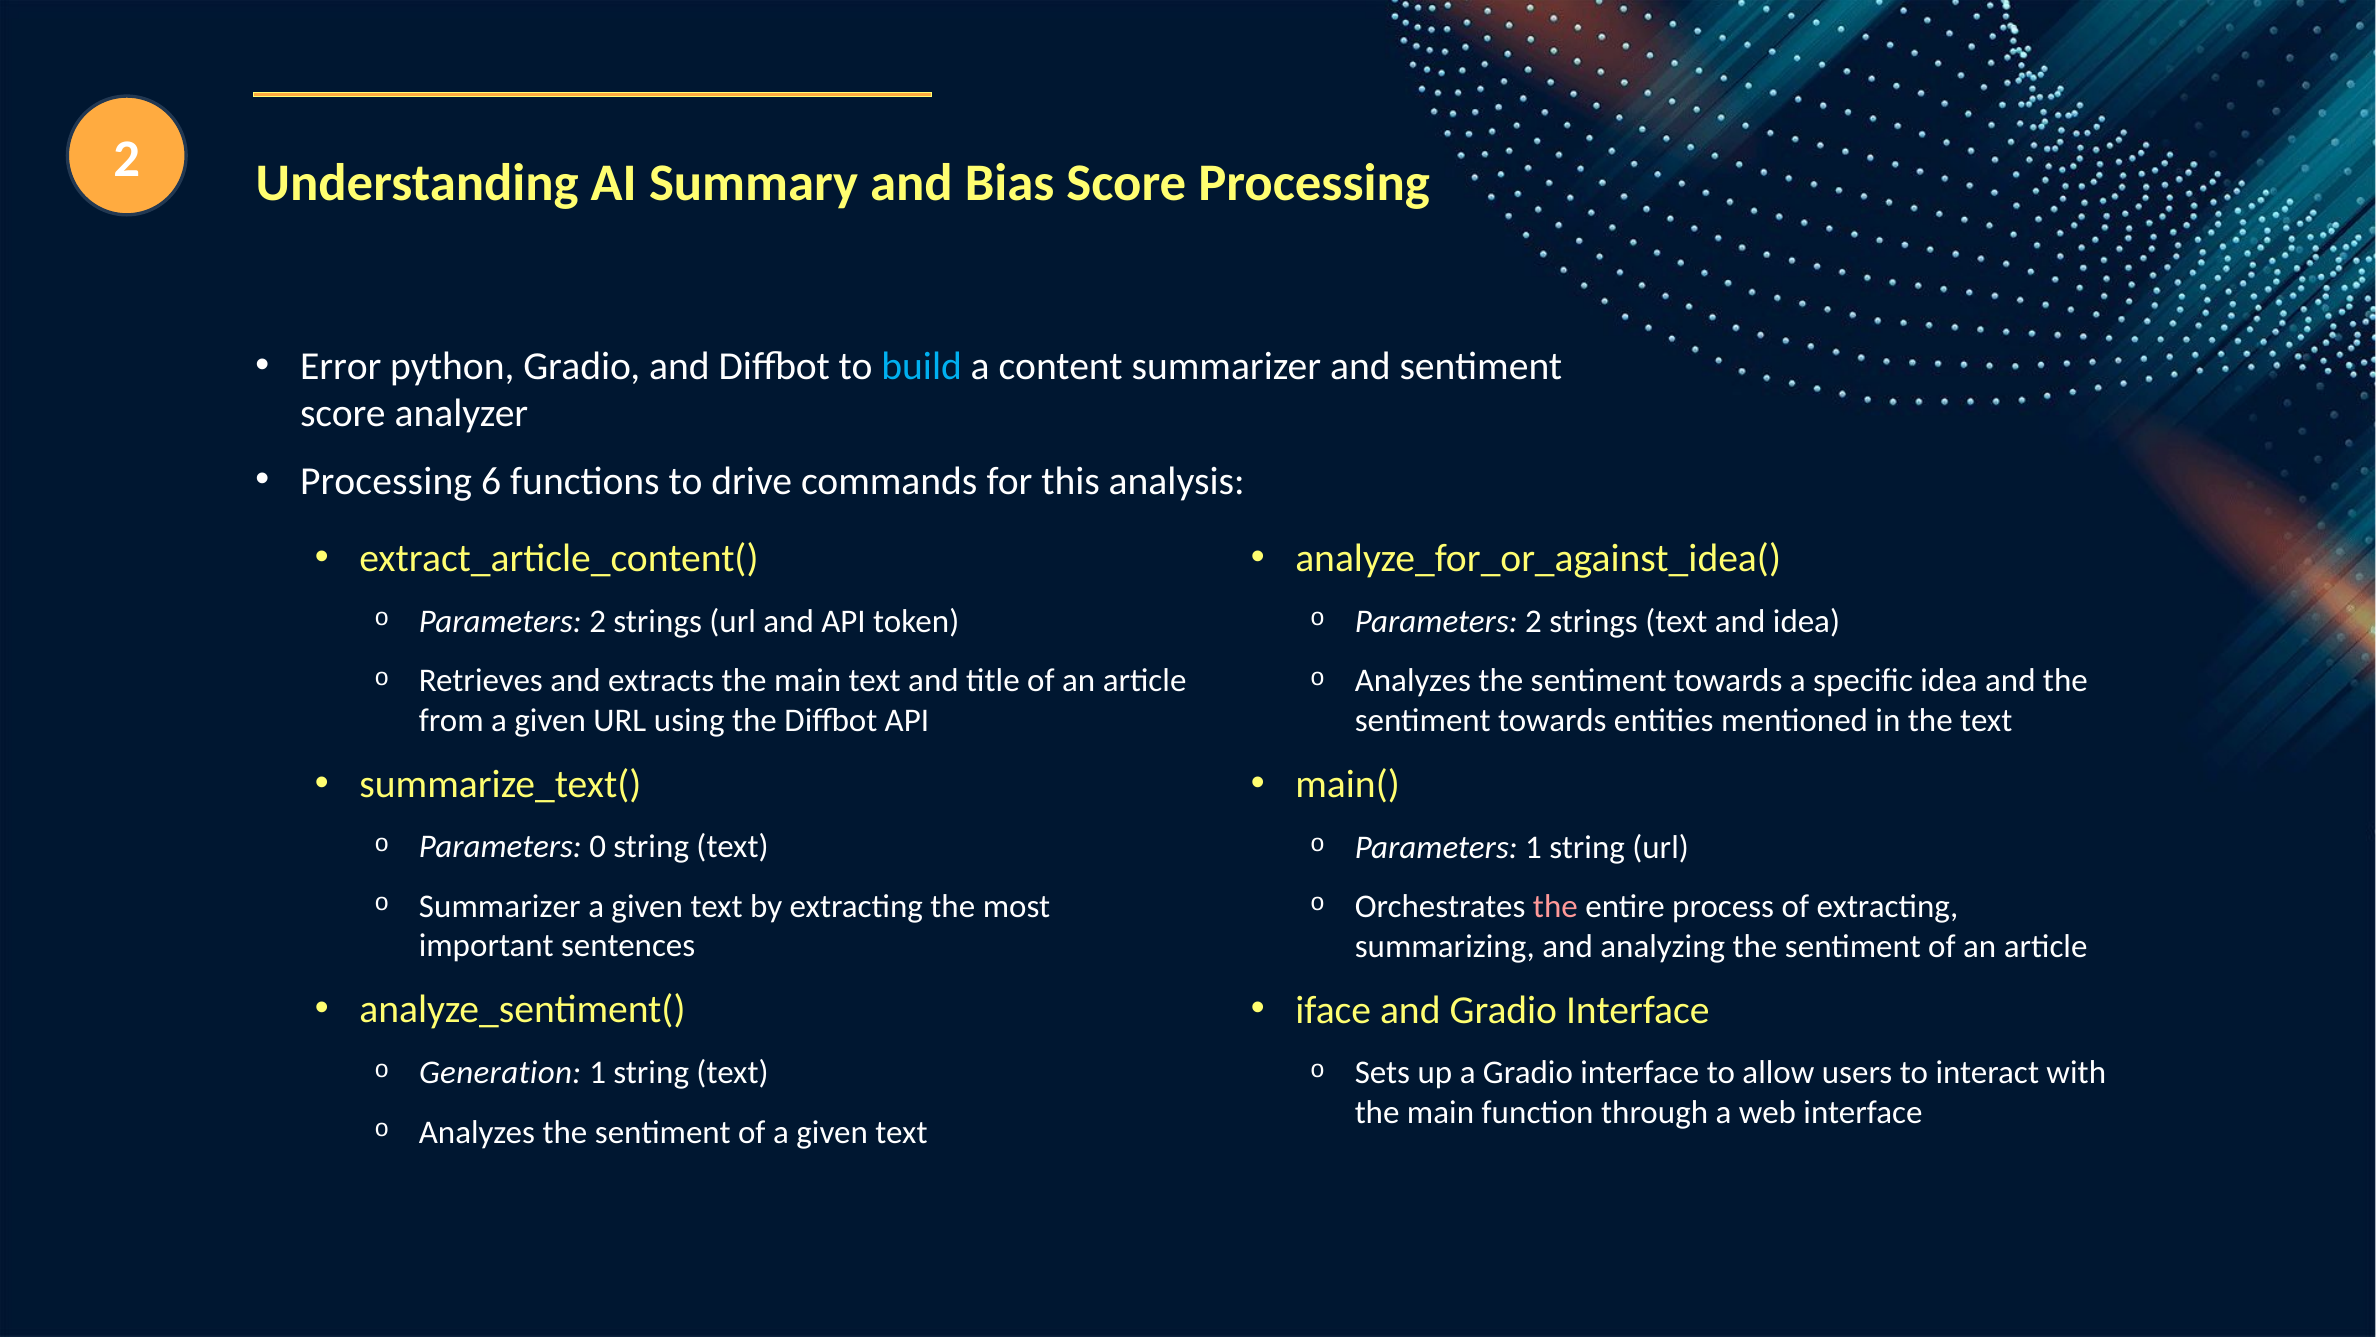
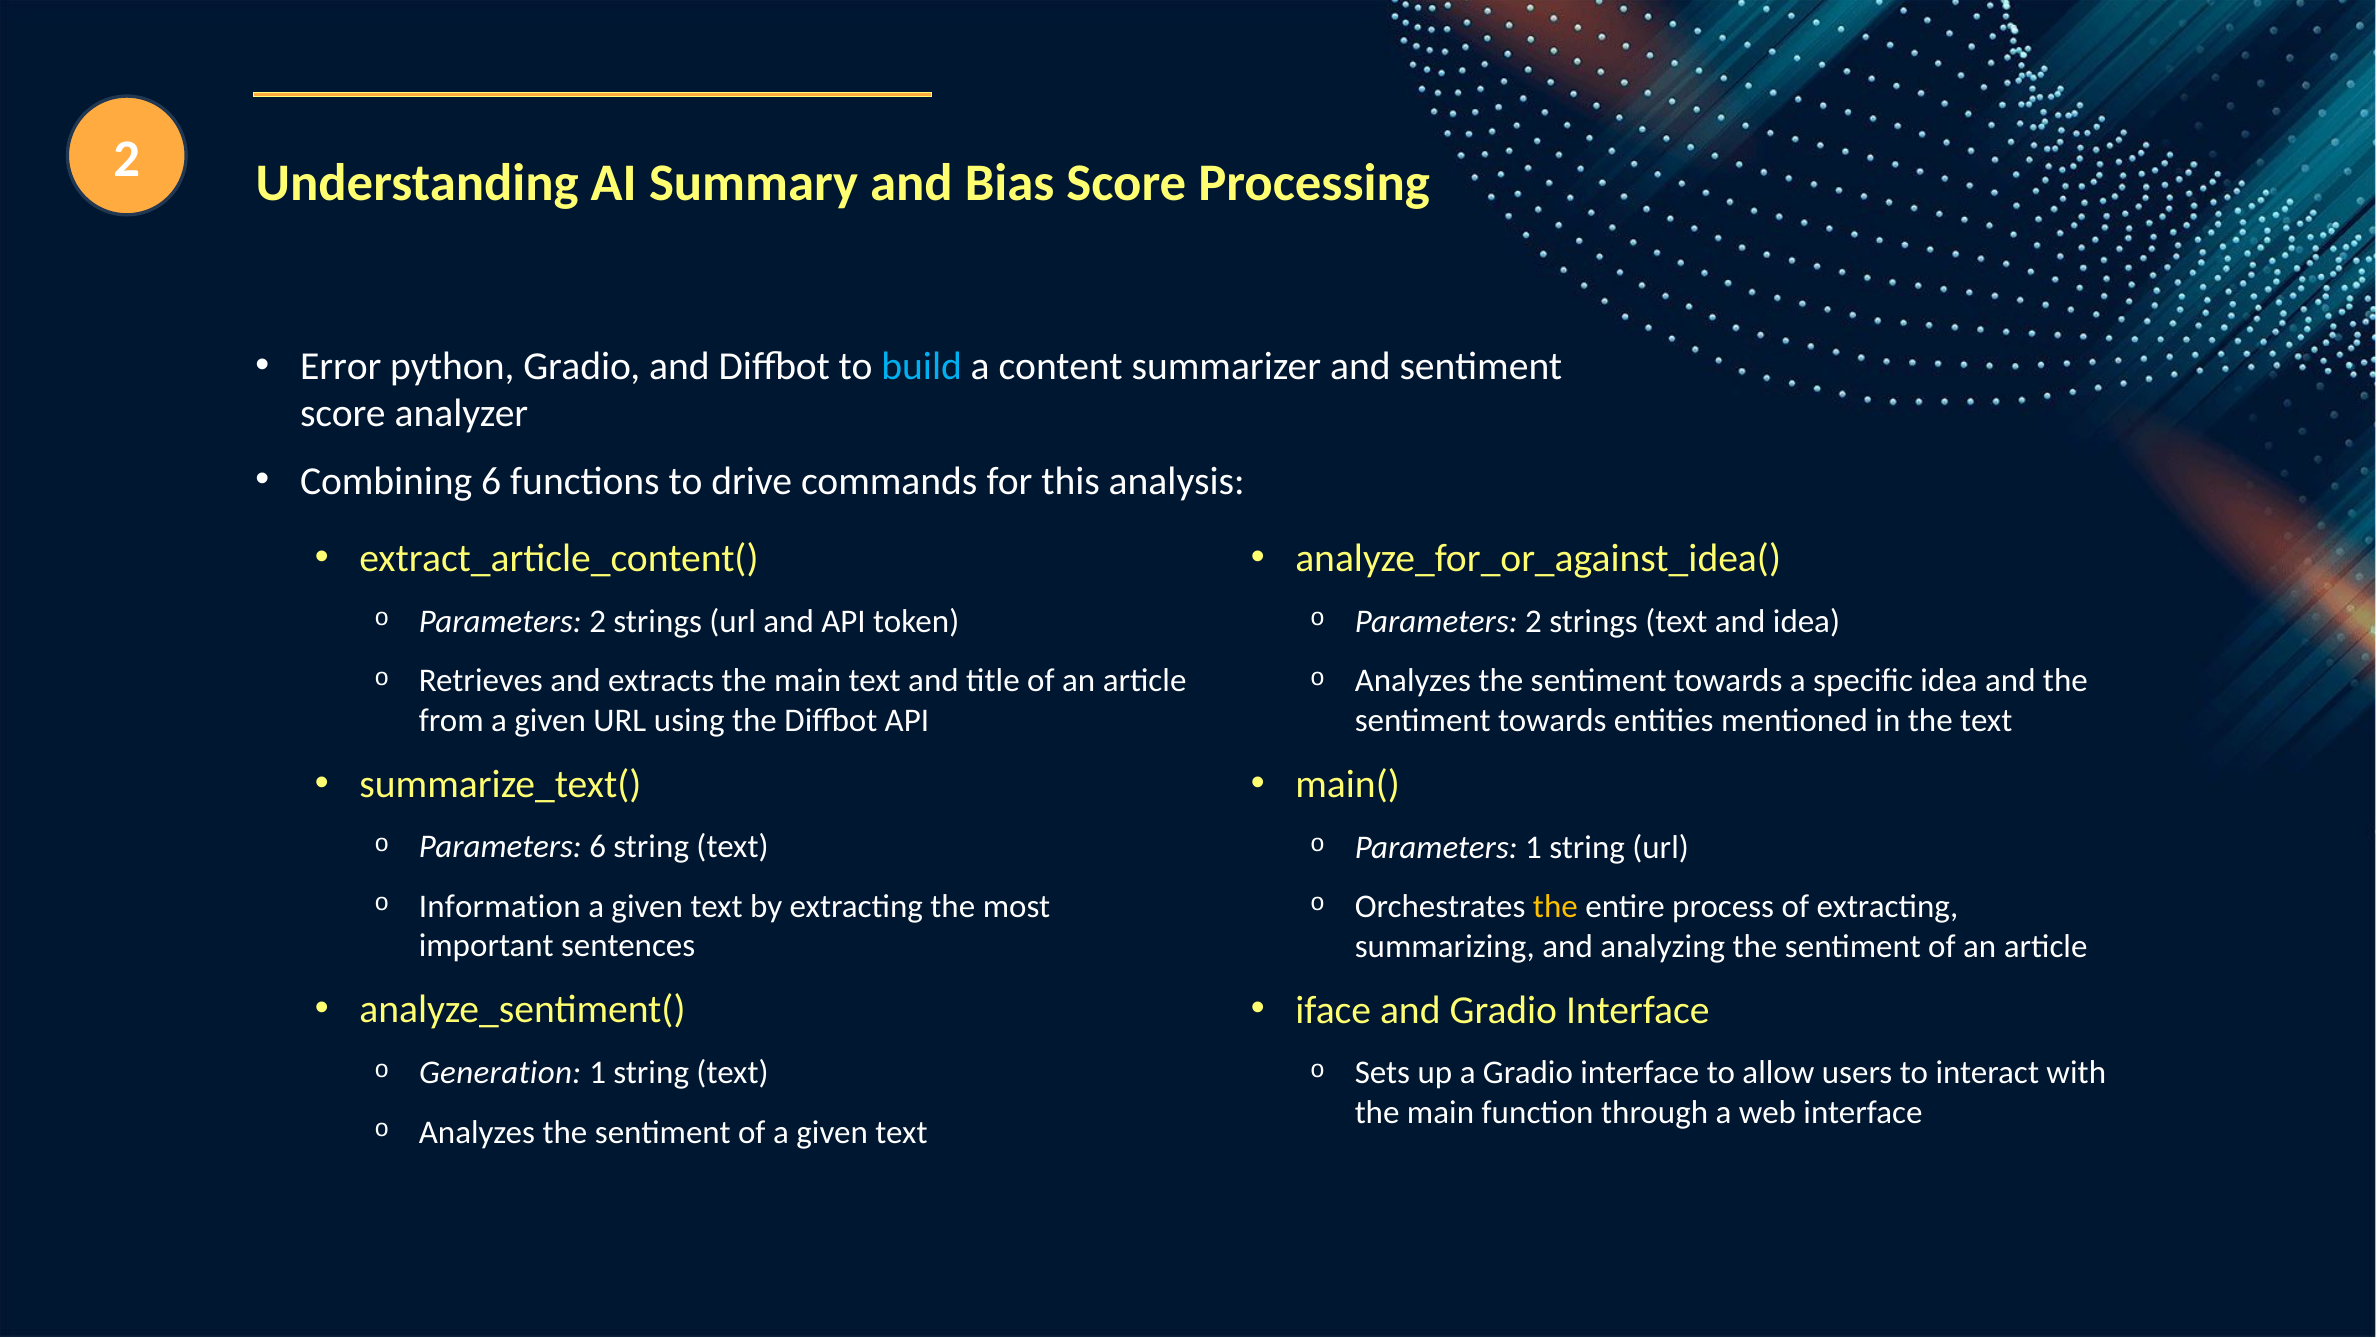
Processing at (386, 481): Processing -> Combining
Parameters 0: 0 -> 6
Summarizer at (500, 906): Summarizer -> Information
the at (1555, 906) colour: pink -> yellow
